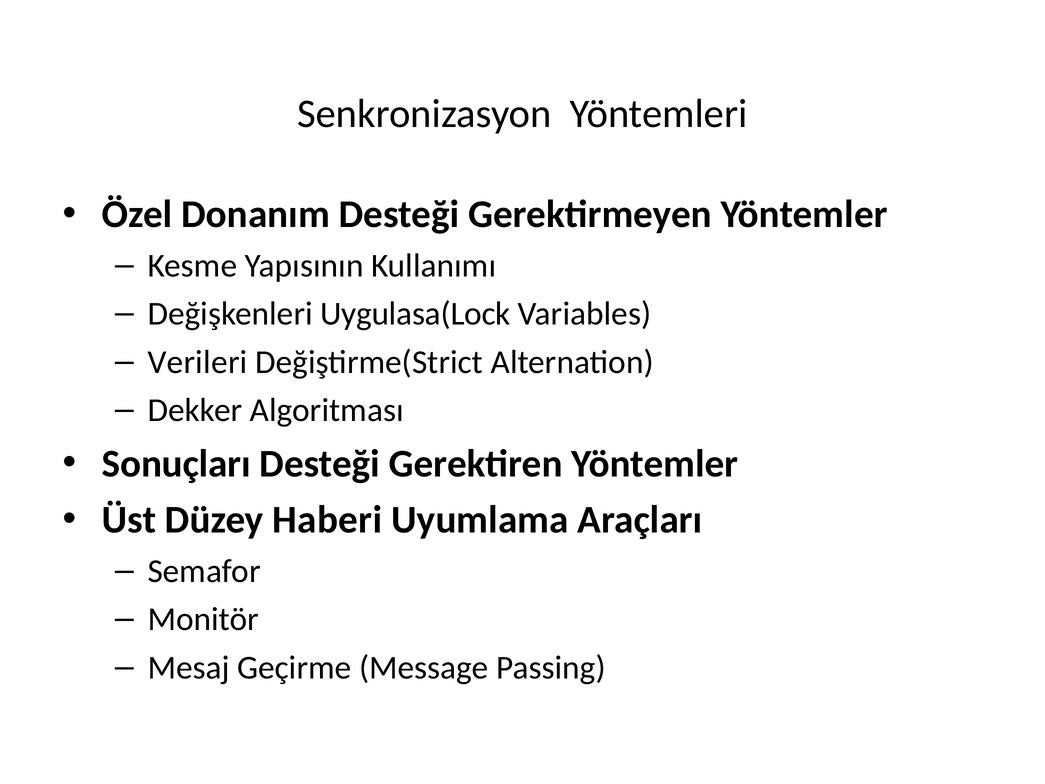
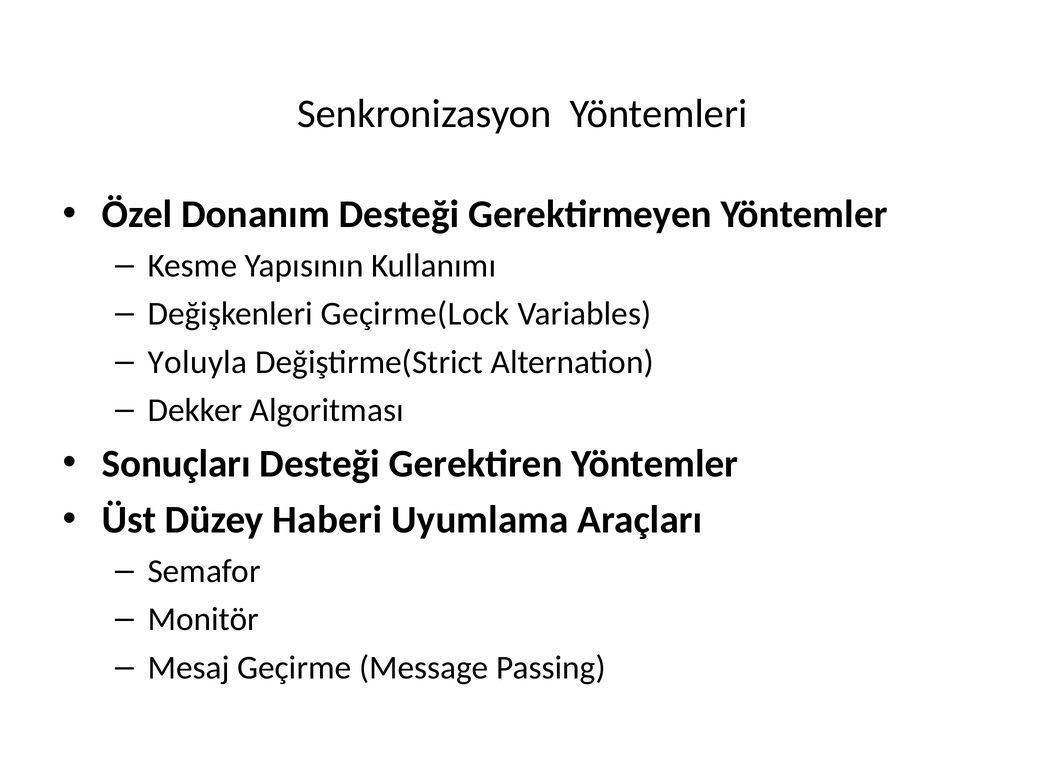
Uygulasa(Lock: Uygulasa(Lock -> Geçirme(Lock
Verileri: Verileri -> Yoluyla
